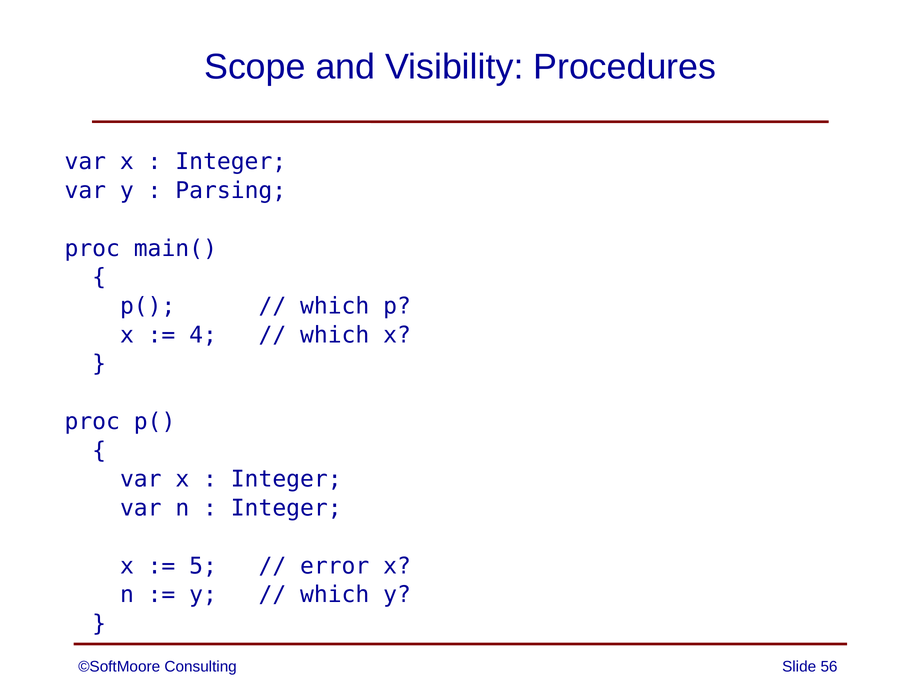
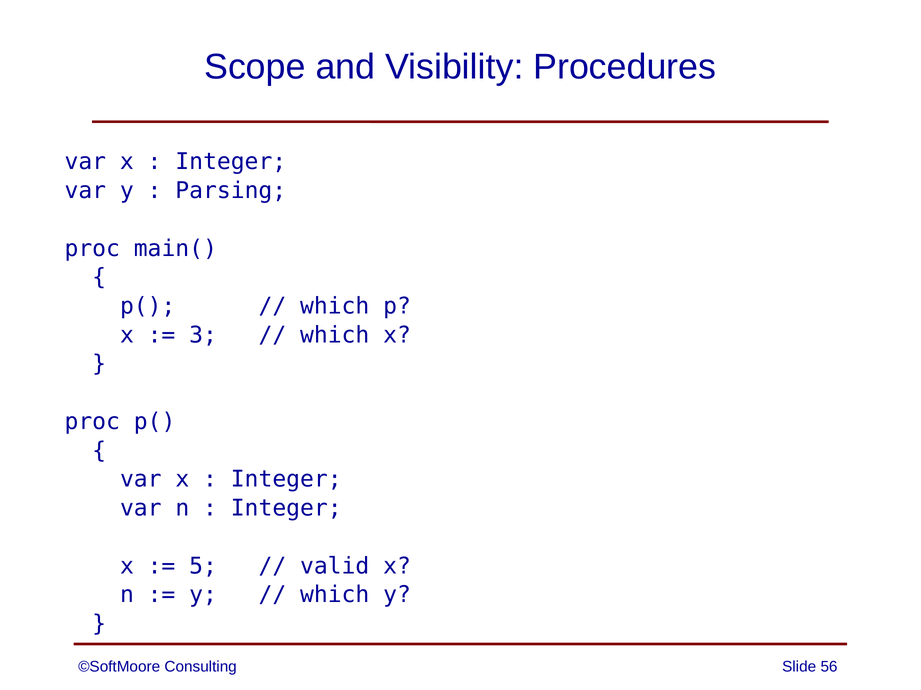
4: 4 -> 3
error: error -> valid
